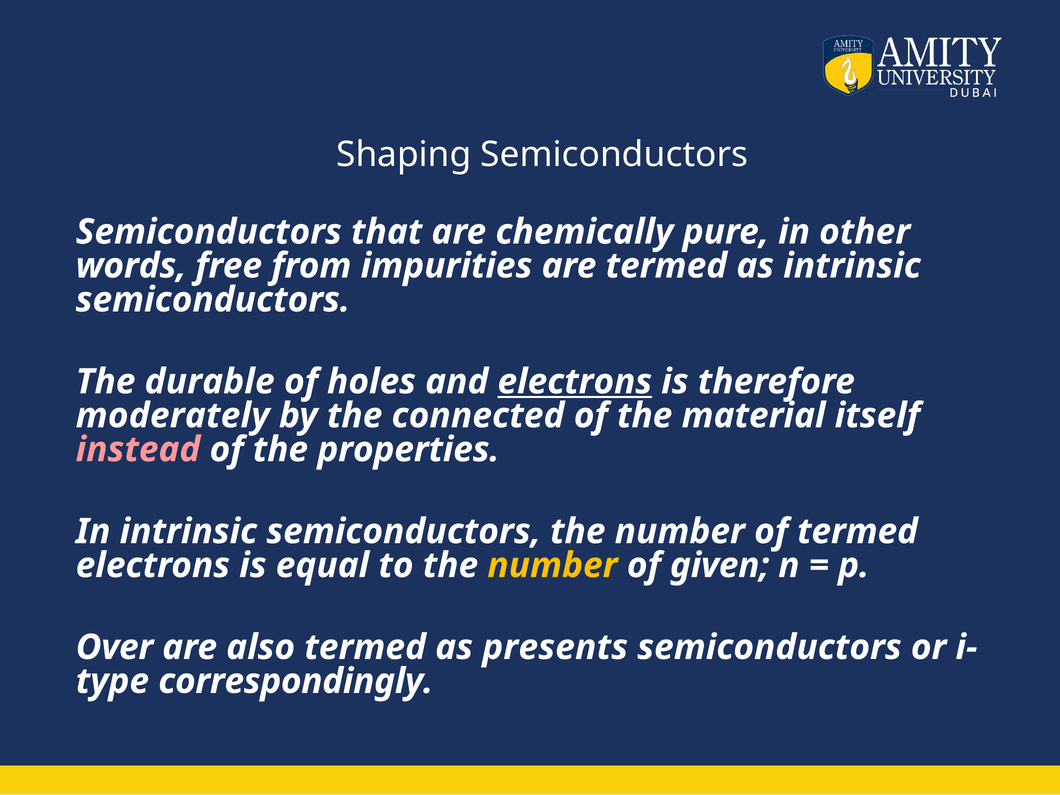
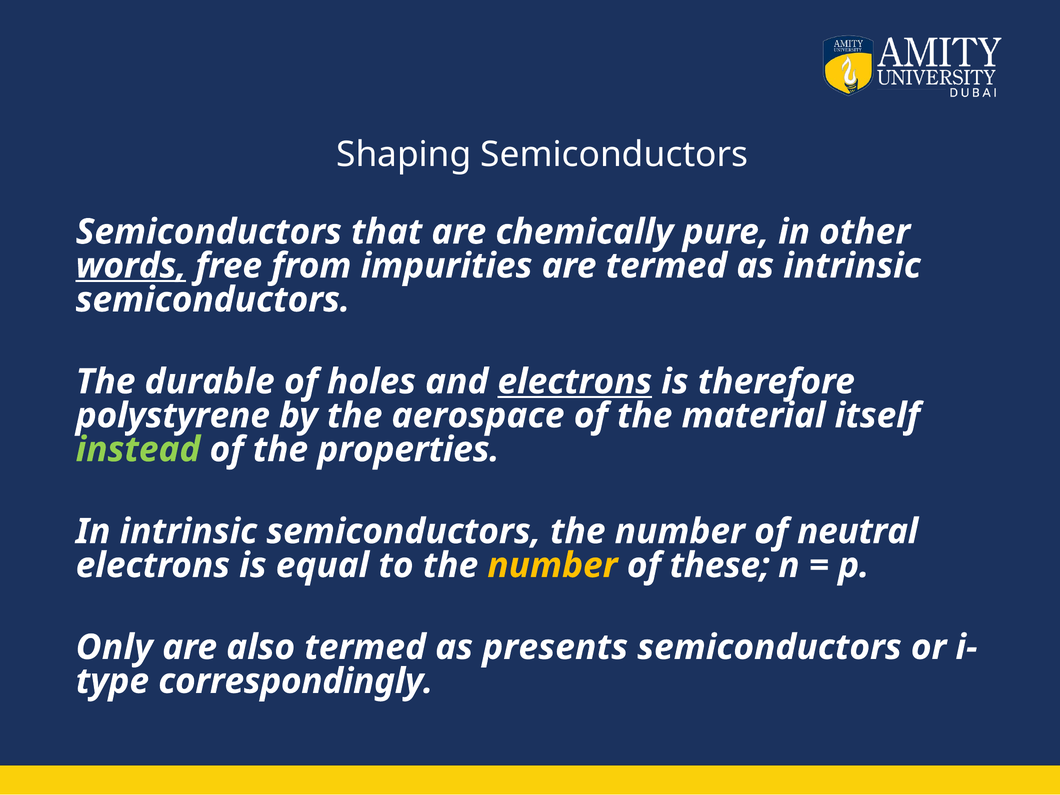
words underline: none -> present
moderately: moderately -> polystyrene
connected: connected -> aerospace
instead colour: pink -> light green
of termed: termed -> neutral
given: given -> these
Over: Over -> Only
